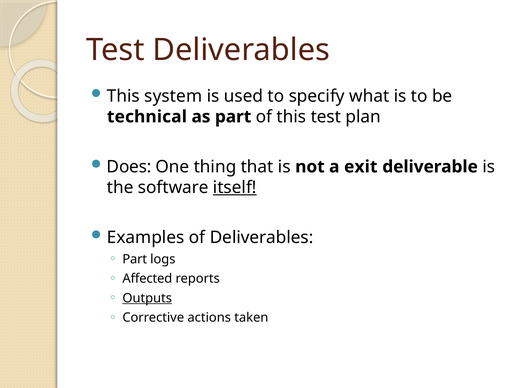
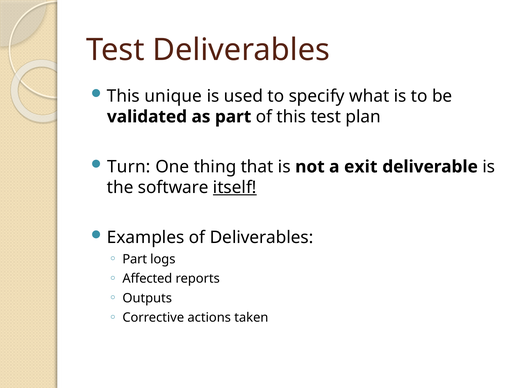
system: system -> unique
technical: technical -> validated
Does: Does -> Turn
Outputs underline: present -> none
